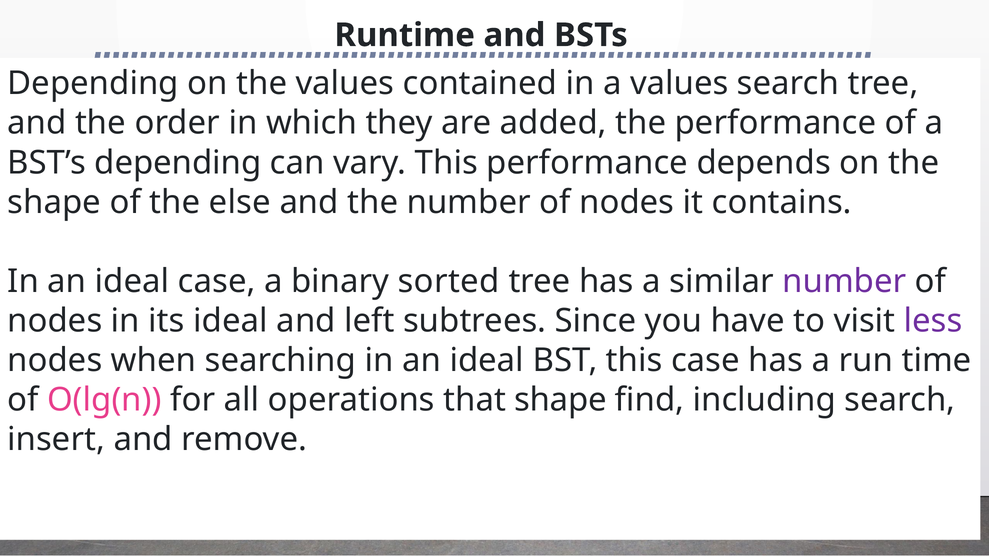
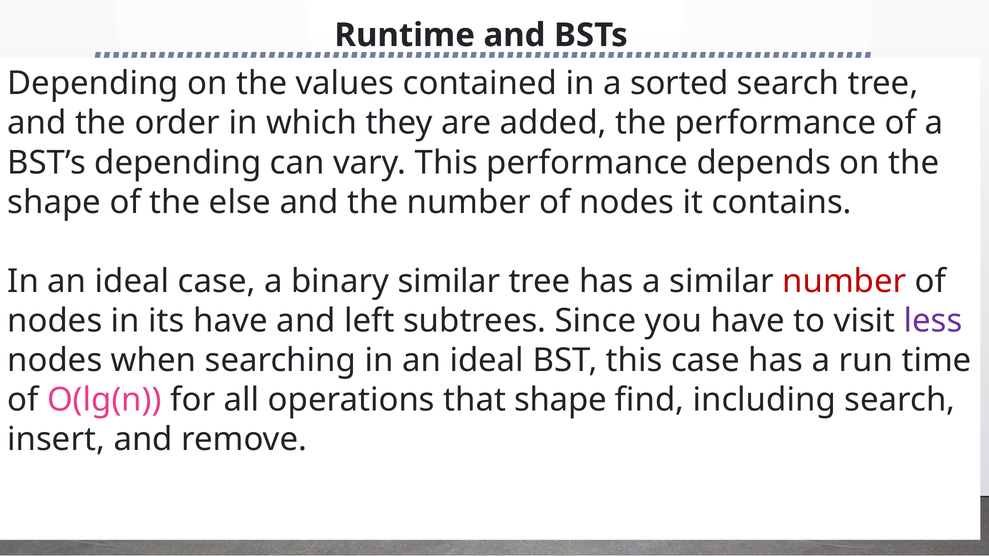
a values: values -> sorted
binary sorted: sorted -> similar
number at (844, 281) colour: purple -> red
its ideal: ideal -> have
